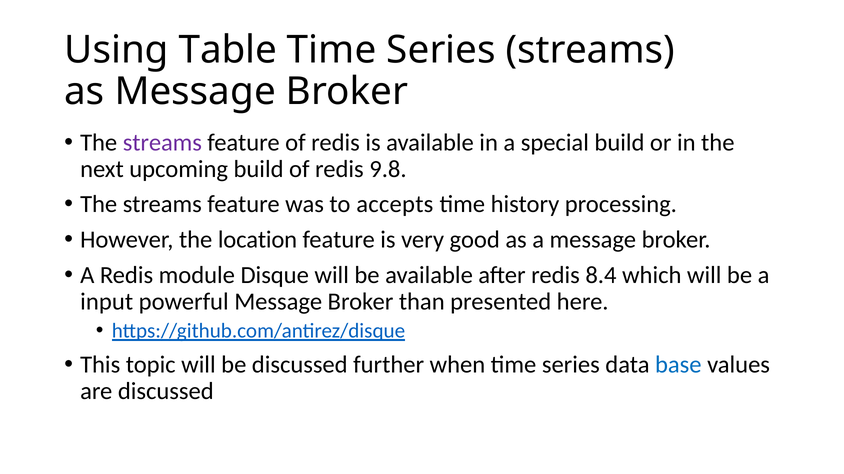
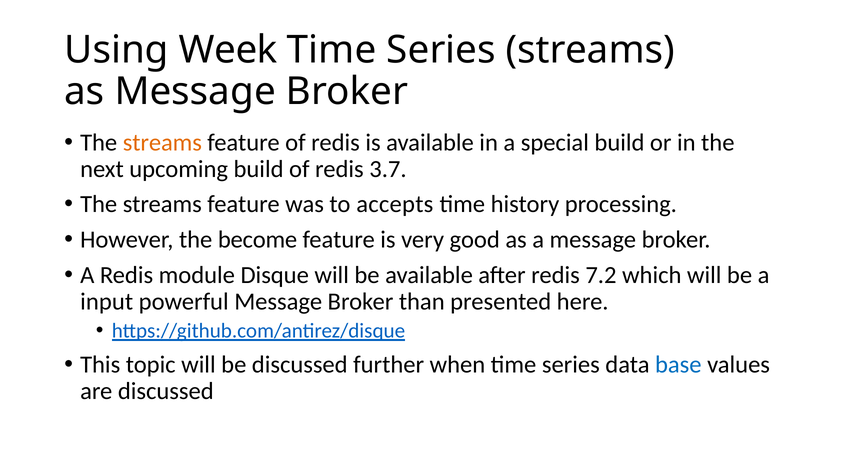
Table: Table -> Week
streams at (162, 143) colour: purple -> orange
9.8: 9.8 -> 3.7
location: location -> become
8.4: 8.4 -> 7.2
